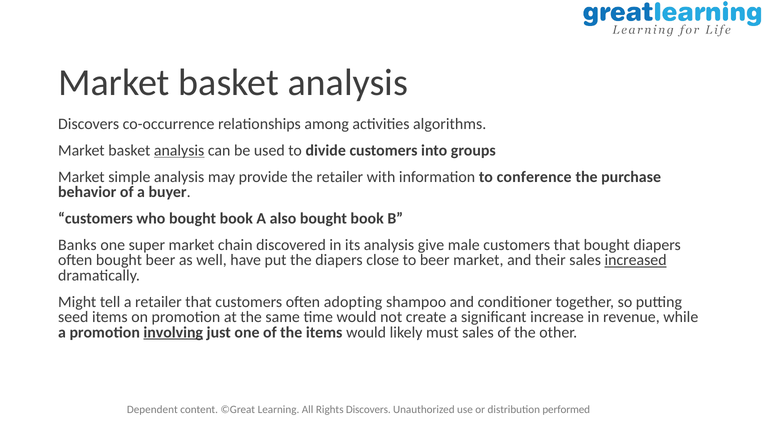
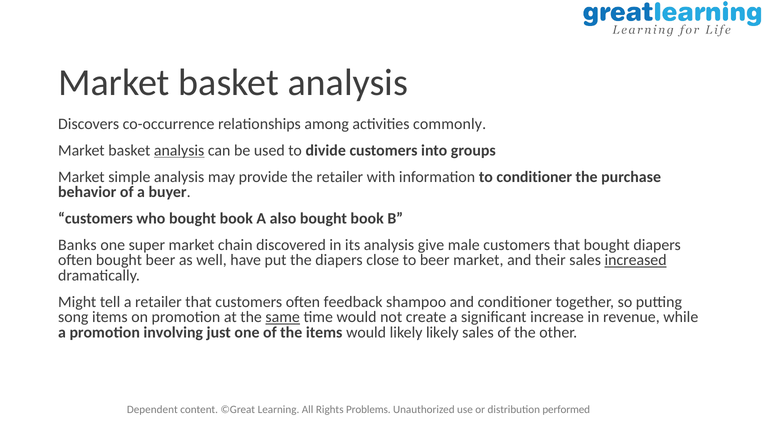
algorithms: algorithms -> commonly
to conference: conference -> conditioner
adopting: adopting -> feedback
seed: seed -> song
same underline: none -> present
involving underline: present -> none
likely must: must -> likely
Rights Discovers: Discovers -> Problems
